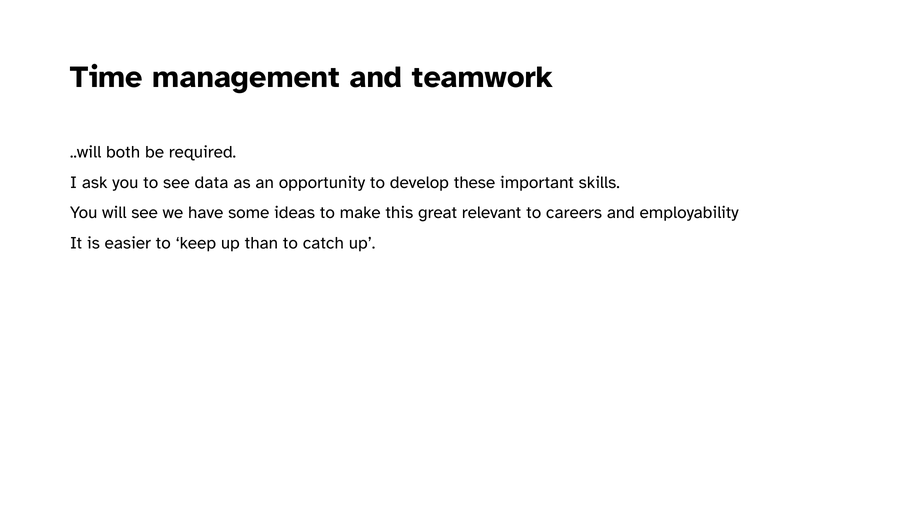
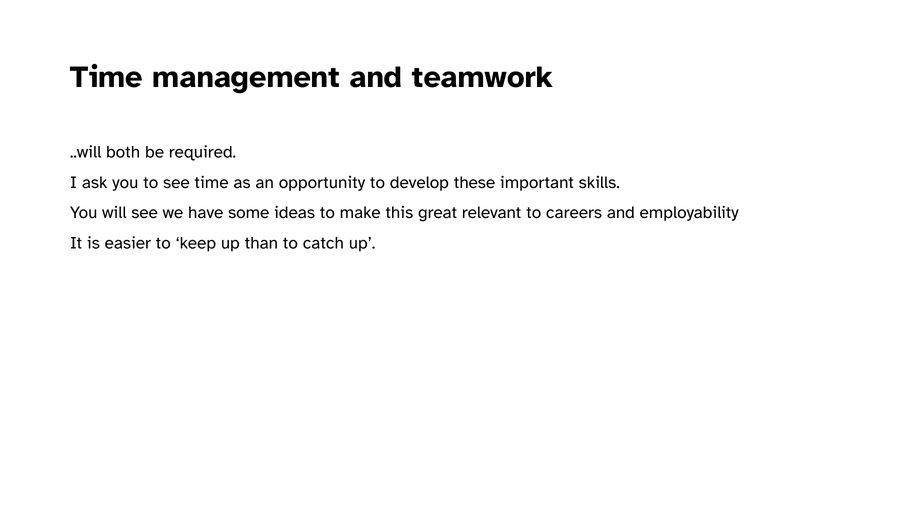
see data: data -> time
